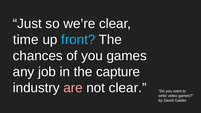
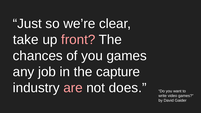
time: time -> take
front colour: light blue -> pink
not clear: clear -> does
